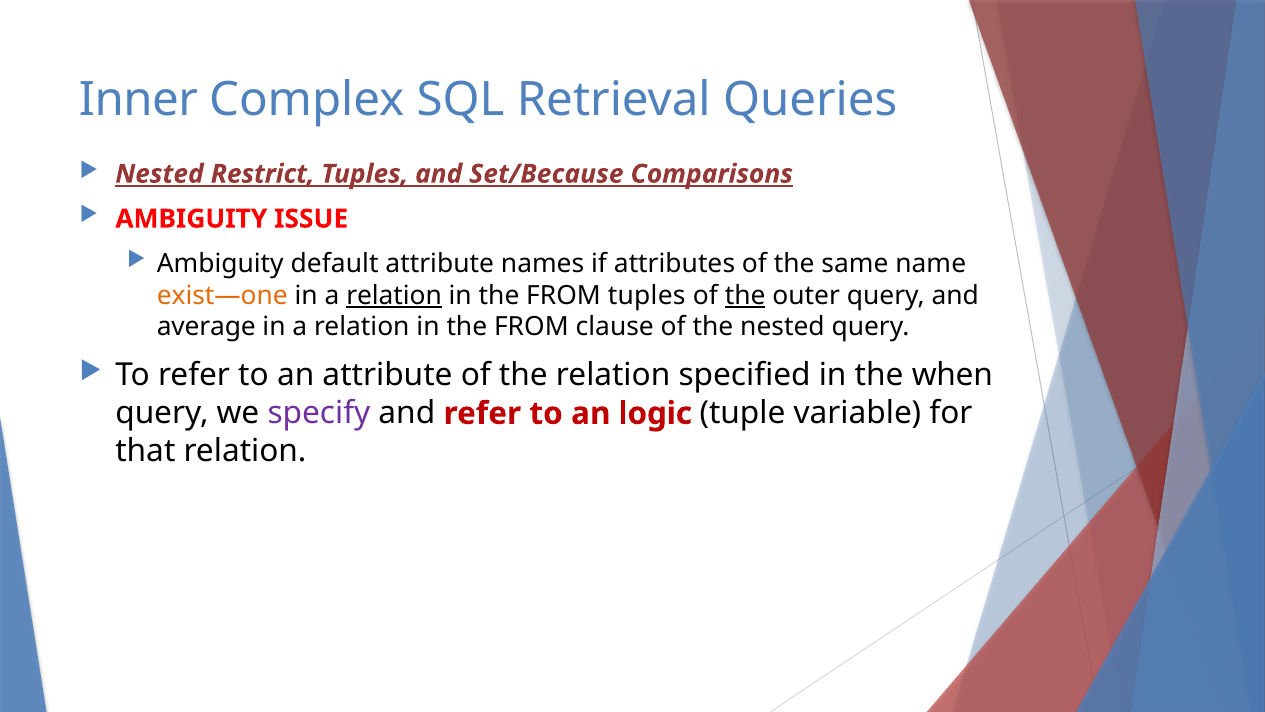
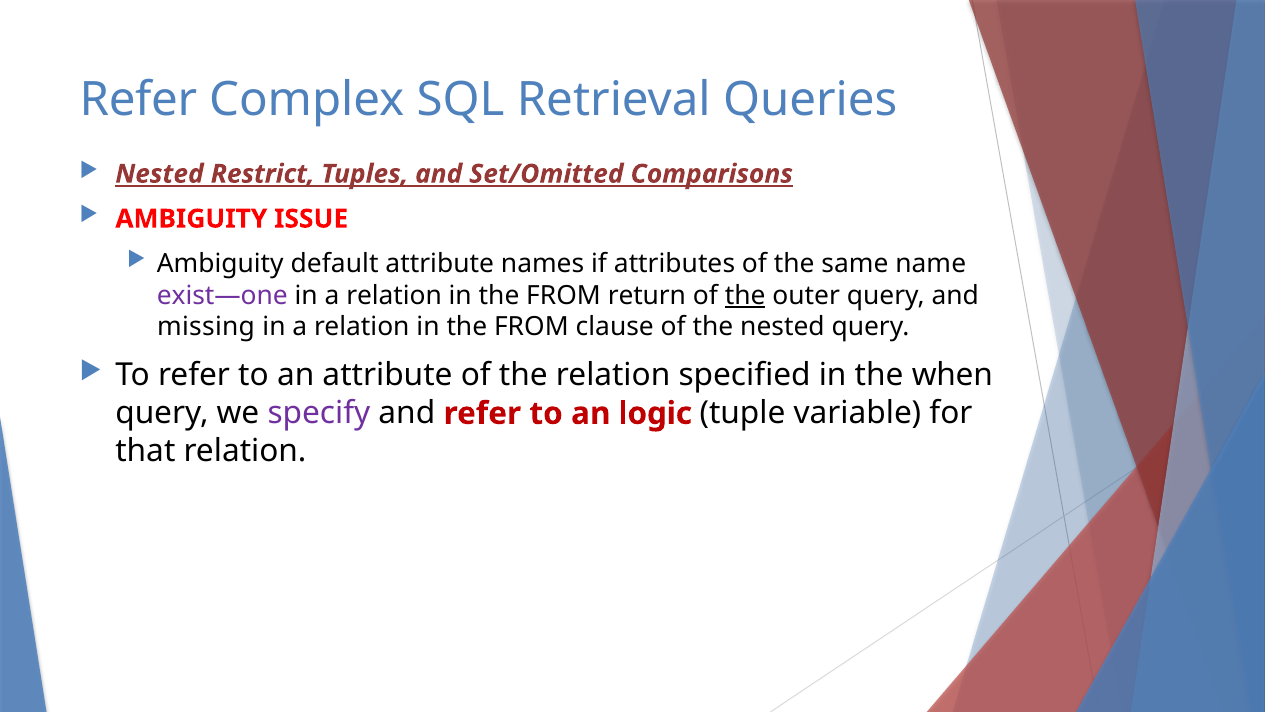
Inner at (138, 100): Inner -> Refer
Set/Because: Set/Because -> Set/Omitted
exist—one colour: orange -> purple
relation at (394, 295) underline: present -> none
FROM tuples: tuples -> return
average: average -> missing
